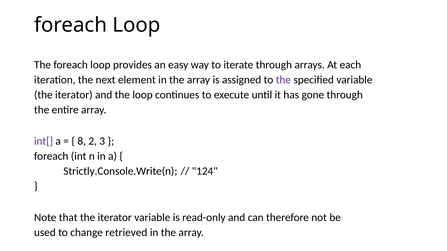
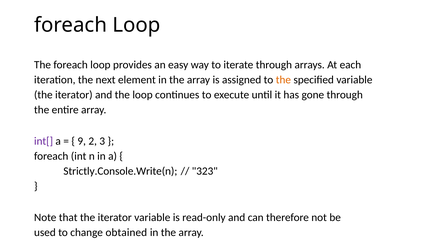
the at (283, 80) colour: purple -> orange
8: 8 -> 9
124: 124 -> 323
retrieved: retrieved -> obtained
